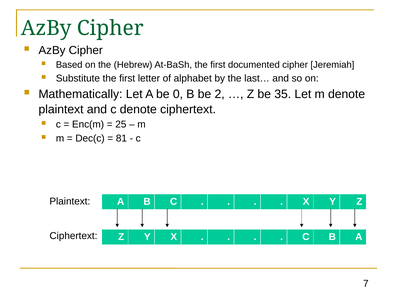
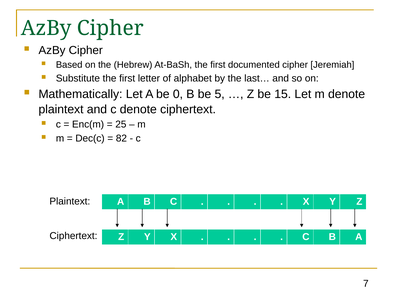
2: 2 -> 5
35: 35 -> 15
81: 81 -> 82
